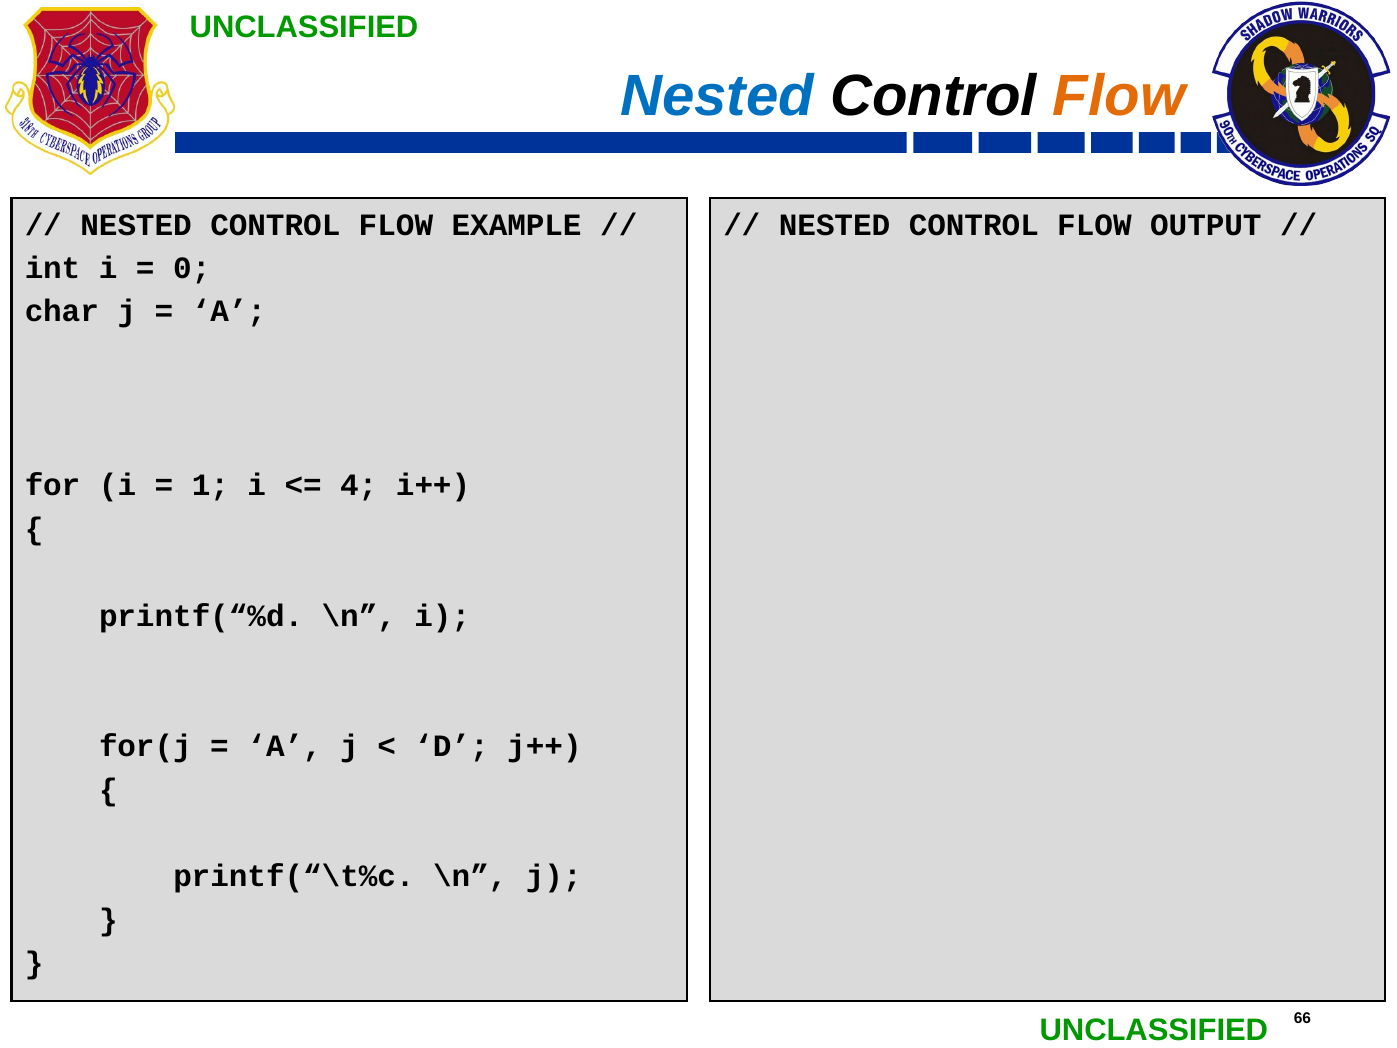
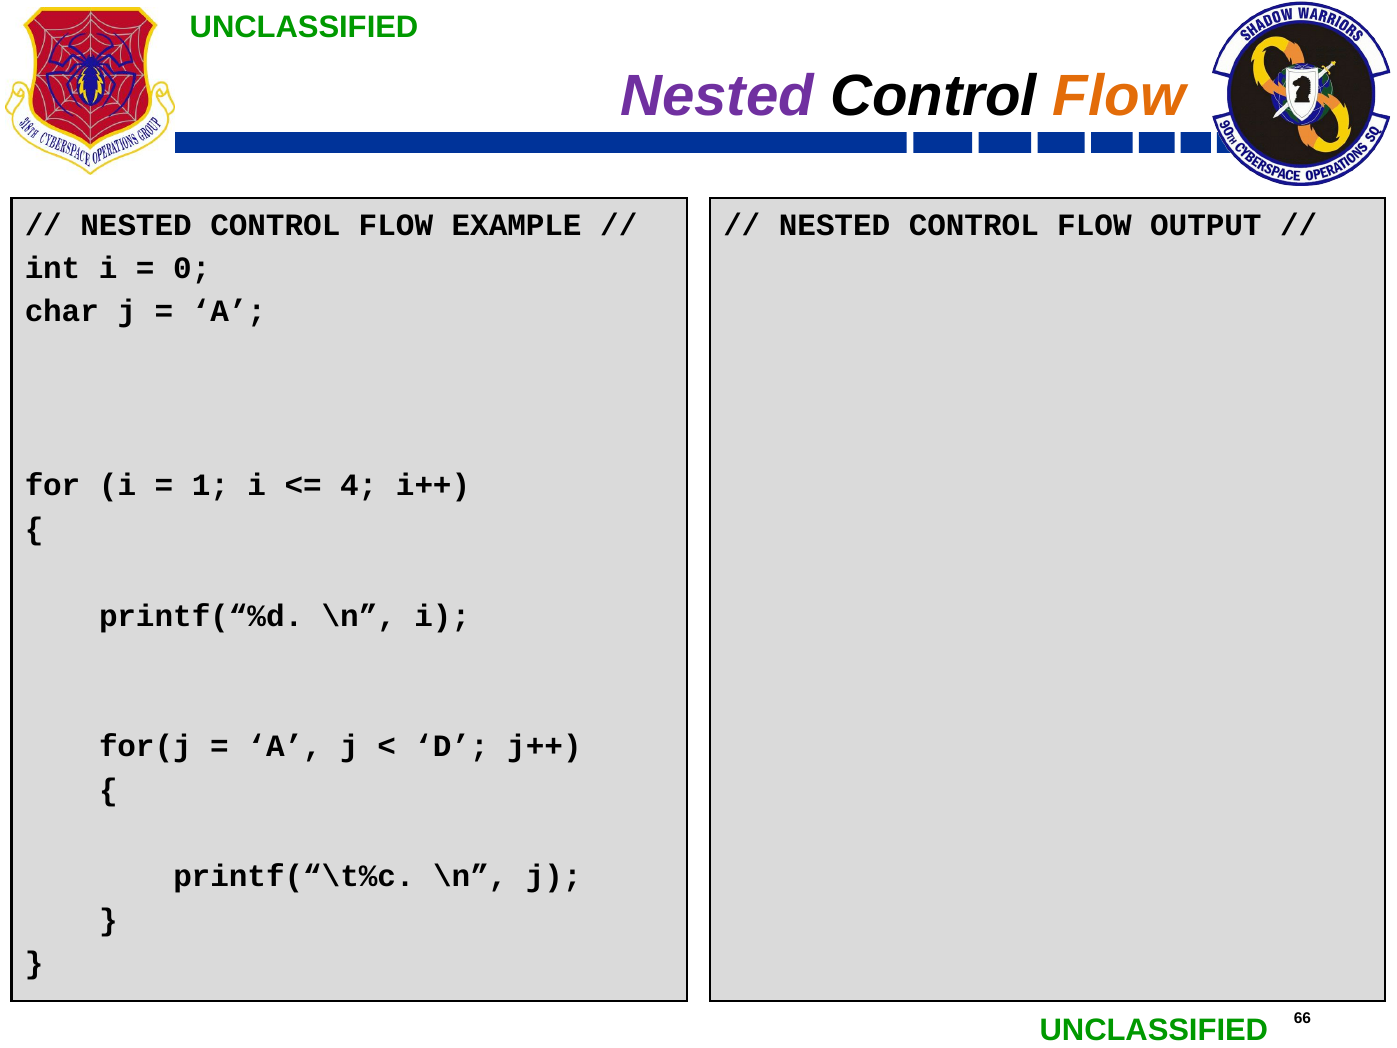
Nested at (717, 96) colour: blue -> purple
